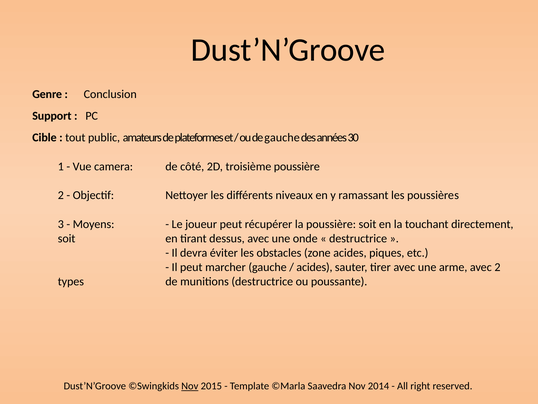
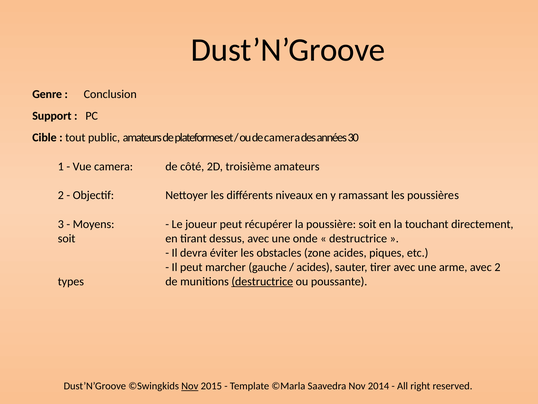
de gauche: gauche -> camera
troisième poussière: poussière -> amateurs
destructrice at (262, 281) underline: none -> present
